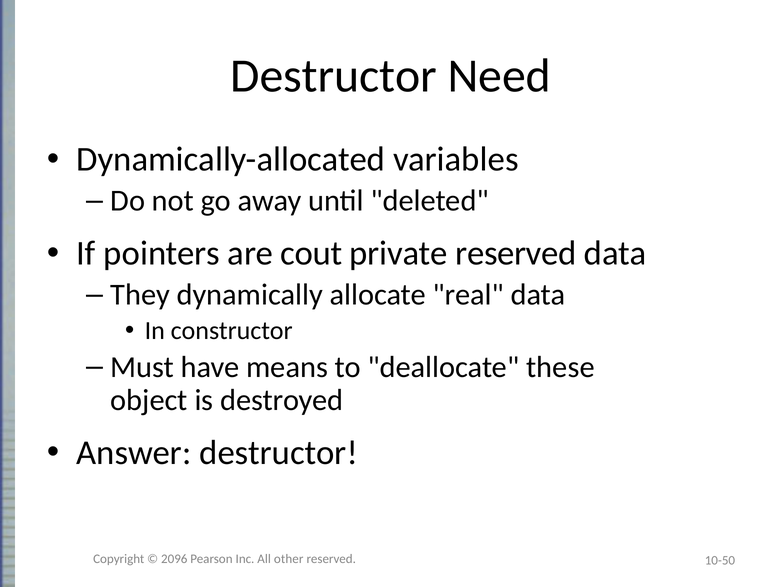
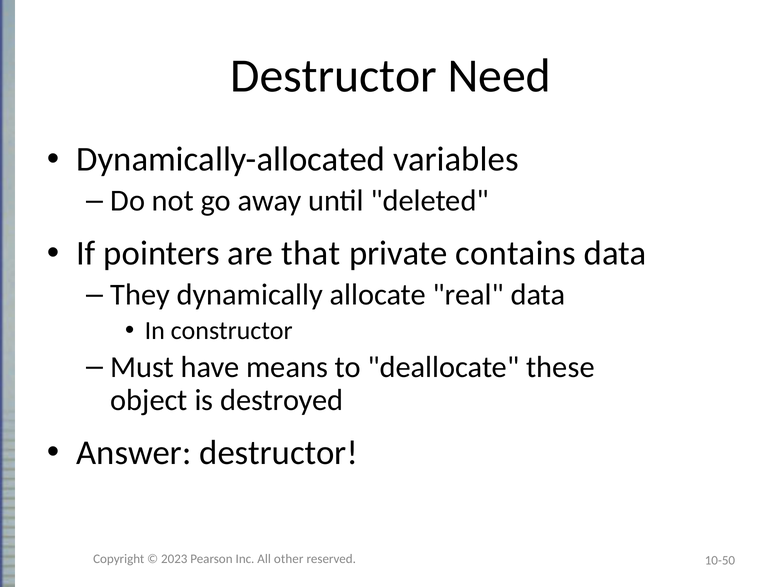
cout: cout -> that
private reserved: reserved -> contains
2096: 2096 -> 2023
